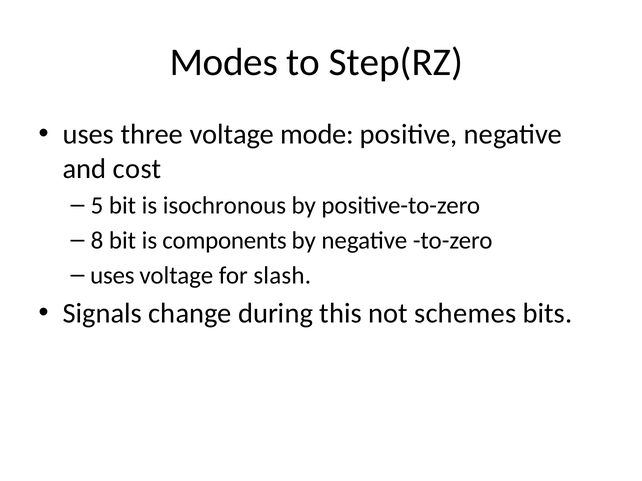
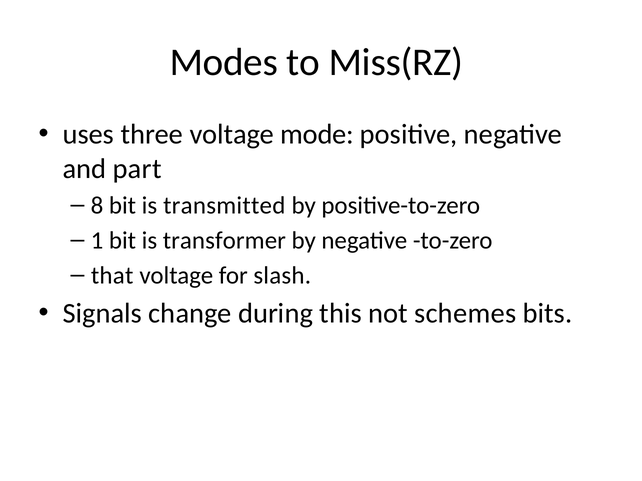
Step(RZ: Step(RZ -> Miss(RZ
cost: cost -> part
5: 5 -> 8
isochronous: isochronous -> transmitted
8: 8 -> 1
components: components -> transformer
uses at (112, 276): uses -> that
